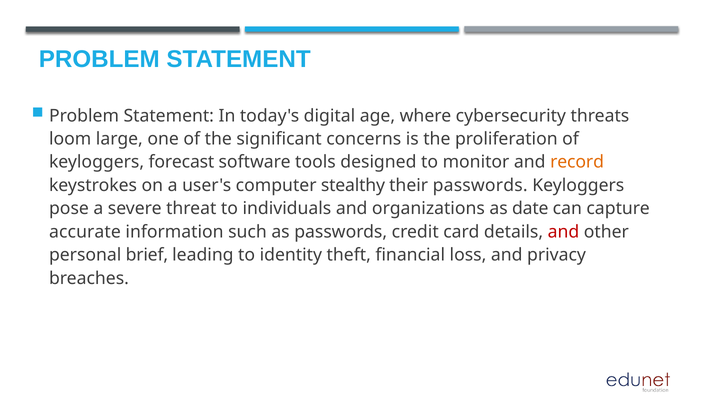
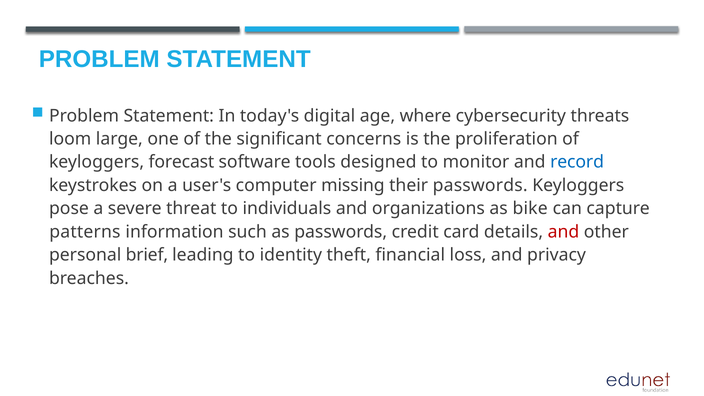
record colour: orange -> blue
stealthy: stealthy -> missing
date: date -> bike
accurate: accurate -> patterns
